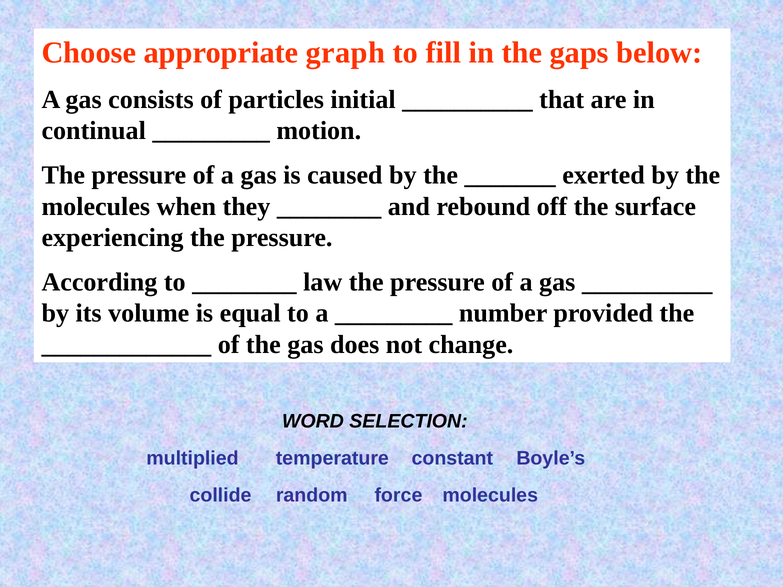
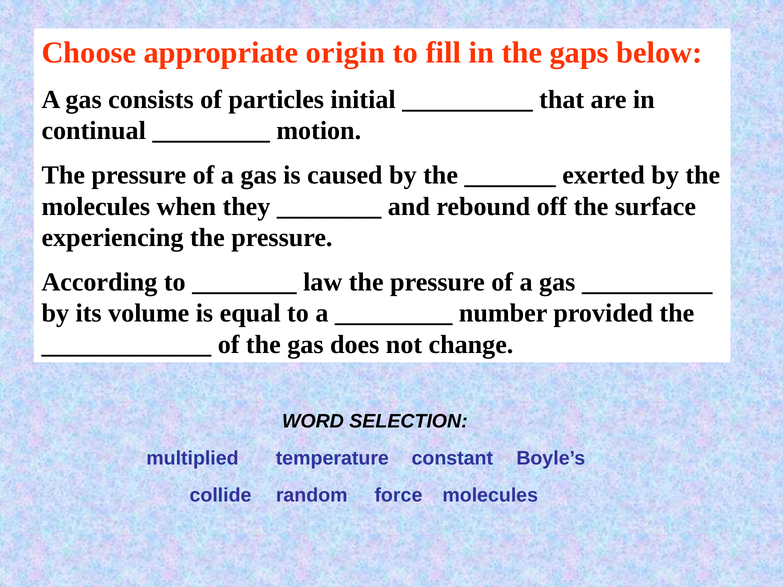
graph: graph -> origin
